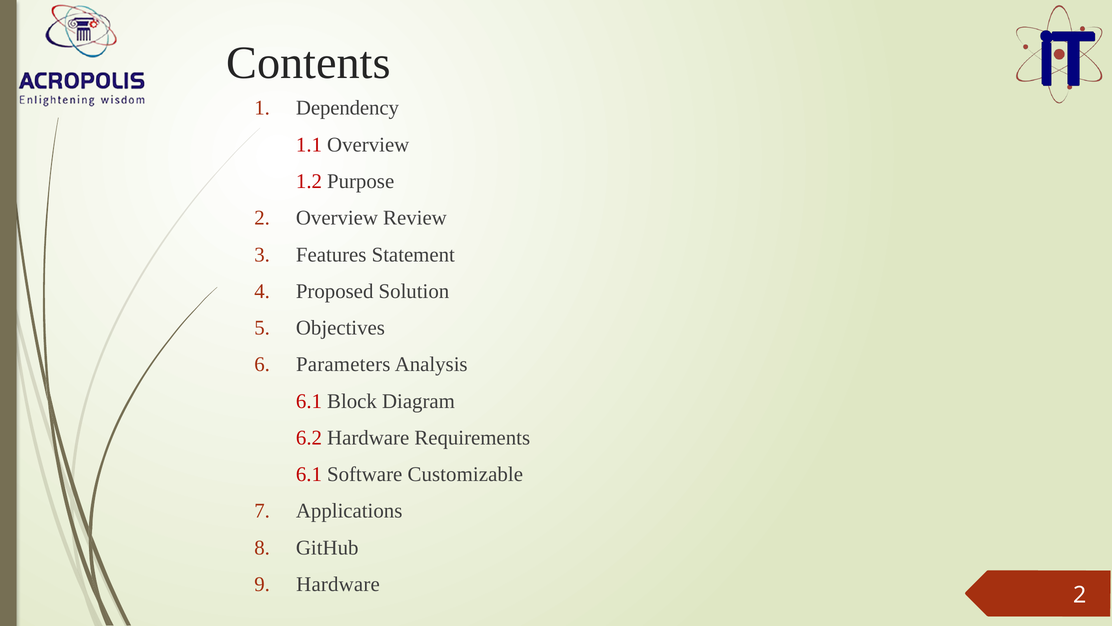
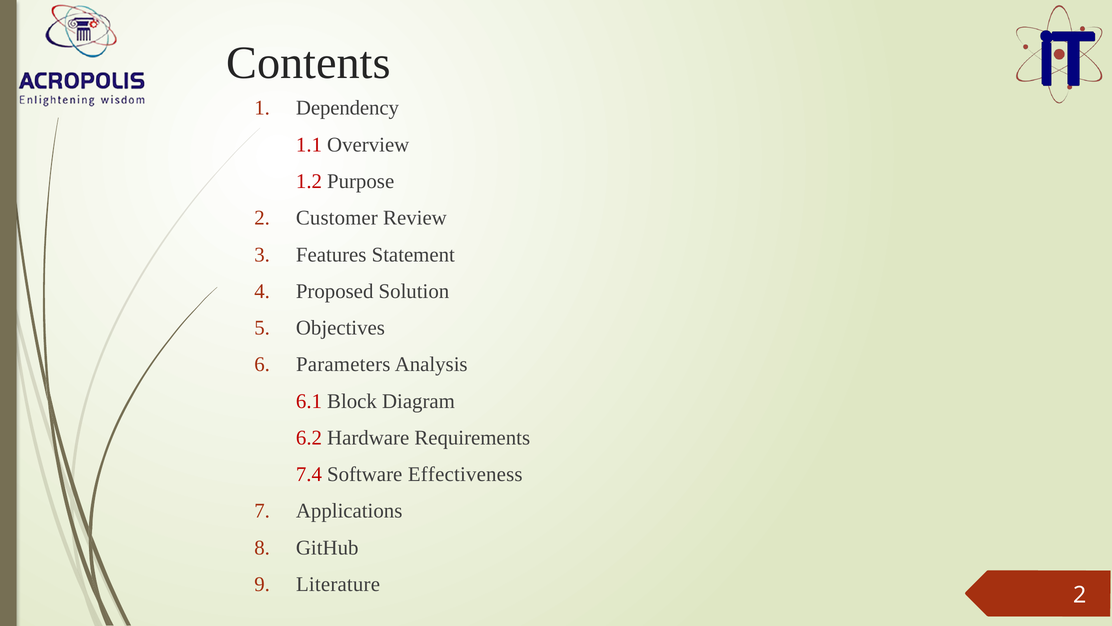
2 Overview: Overview -> Customer
6.1 at (309, 474): 6.1 -> 7.4
Customizable: Customizable -> Effectiveness
Hardware at (338, 584): Hardware -> Literature
